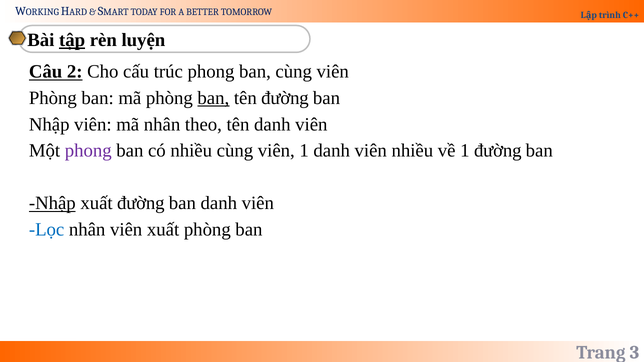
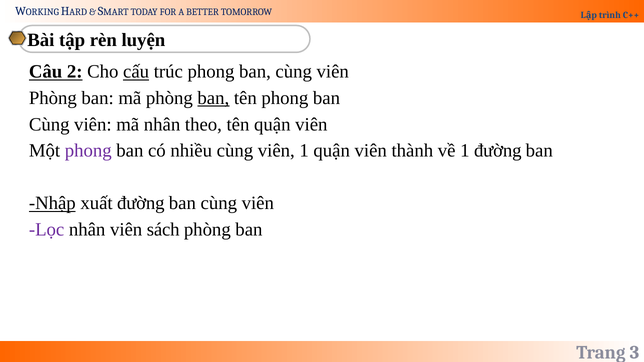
tập underline: present -> none
cấu underline: none -> present
tên đường: đường -> phong
Nhập at (49, 124): Nhập -> Cùng
tên danh: danh -> quận
1 danh: danh -> quận
viên nhiều: nhiều -> thành
danh at (219, 203): danh -> cùng
Lọc colour: blue -> purple
viên xuất: xuất -> sách
